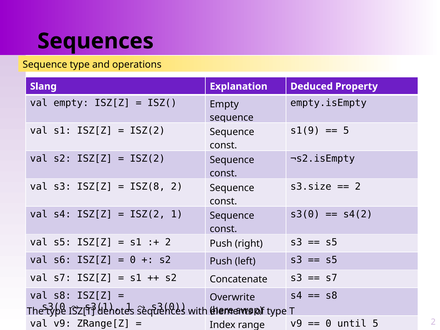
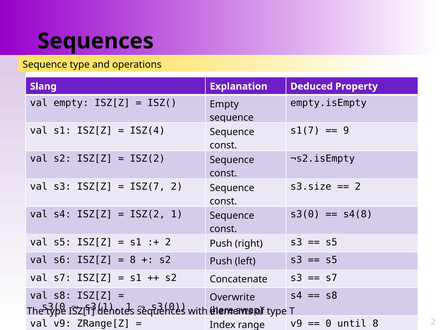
ISZ(2 at (147, 131): ISZ(2 -> ISZ(4
s1(9: s1(9 -> s1(7
5 at (346, 131): 5 -> 9
ISZ(8: ISZ(8 -> ISZ(7
s4(2: s4(2 -> s4(8
0 at (133, 260): 0 -> 8
until 5: 5 -> 8
